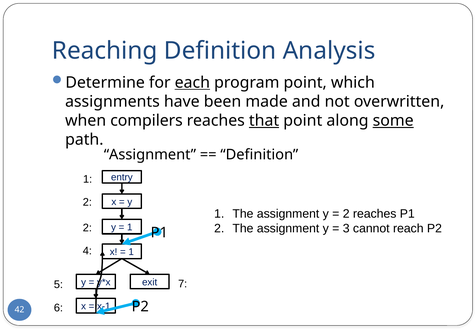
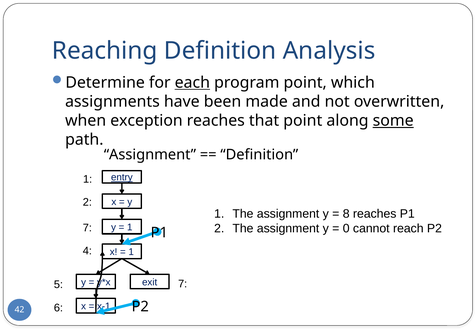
compilers: compilers -> exception
that underline: present -> none
entry underline: none -> present
2 at (346, 214): 2 -> 8
2 at (87, 228): 2 -> 7
3: 3 -> 0
